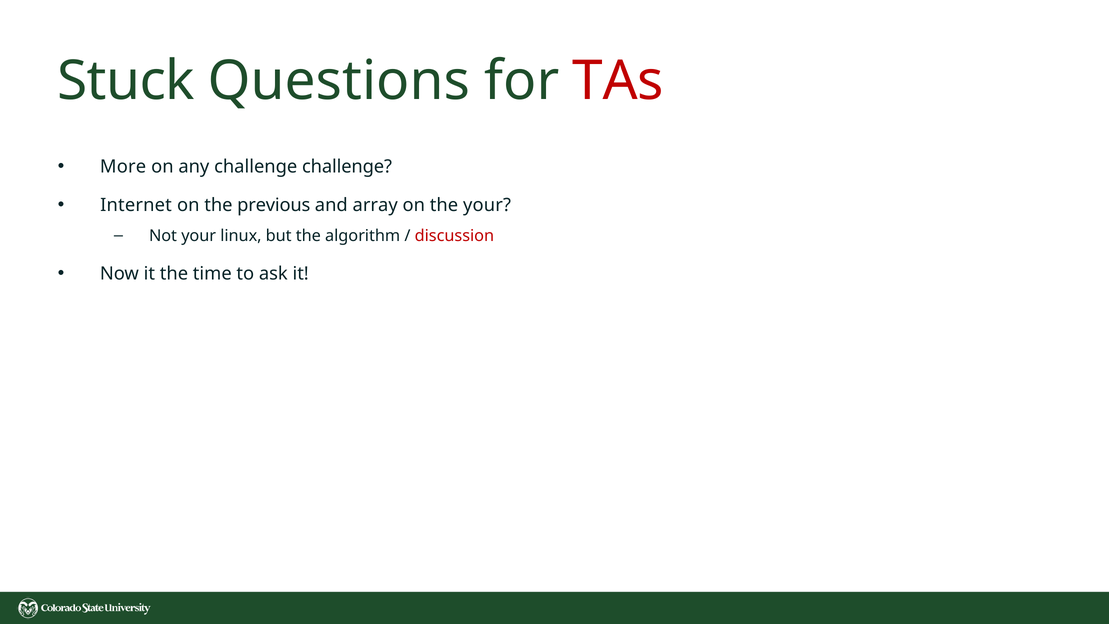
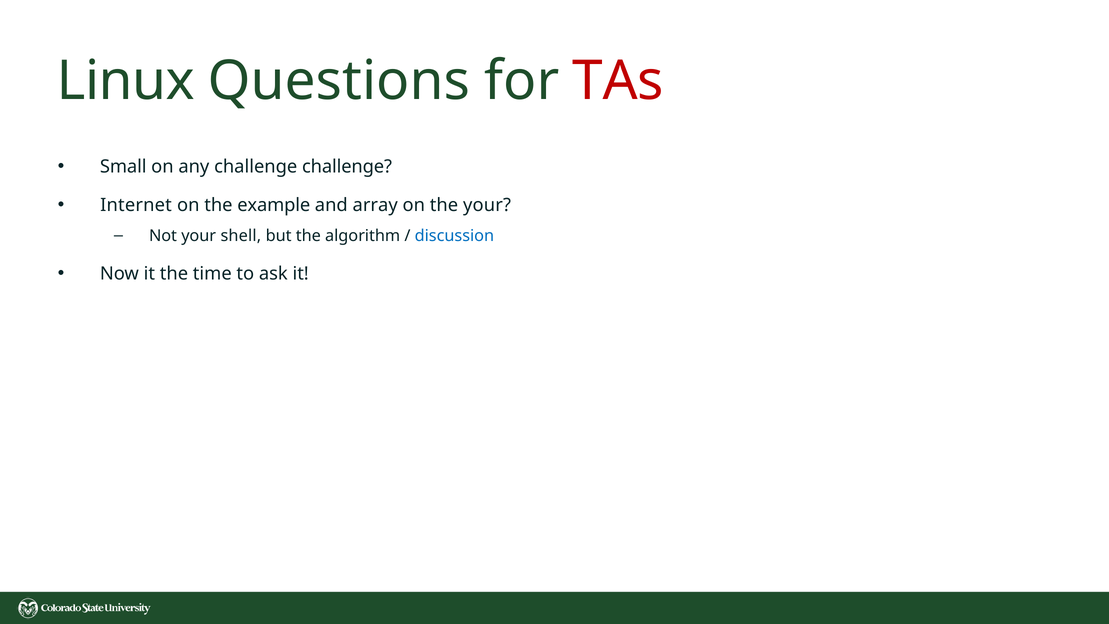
Stuck: Stuck -> Linux
More: More -> Small
previous: previous -> example
linux: linux -> shell
discussion colour: red -> blue
